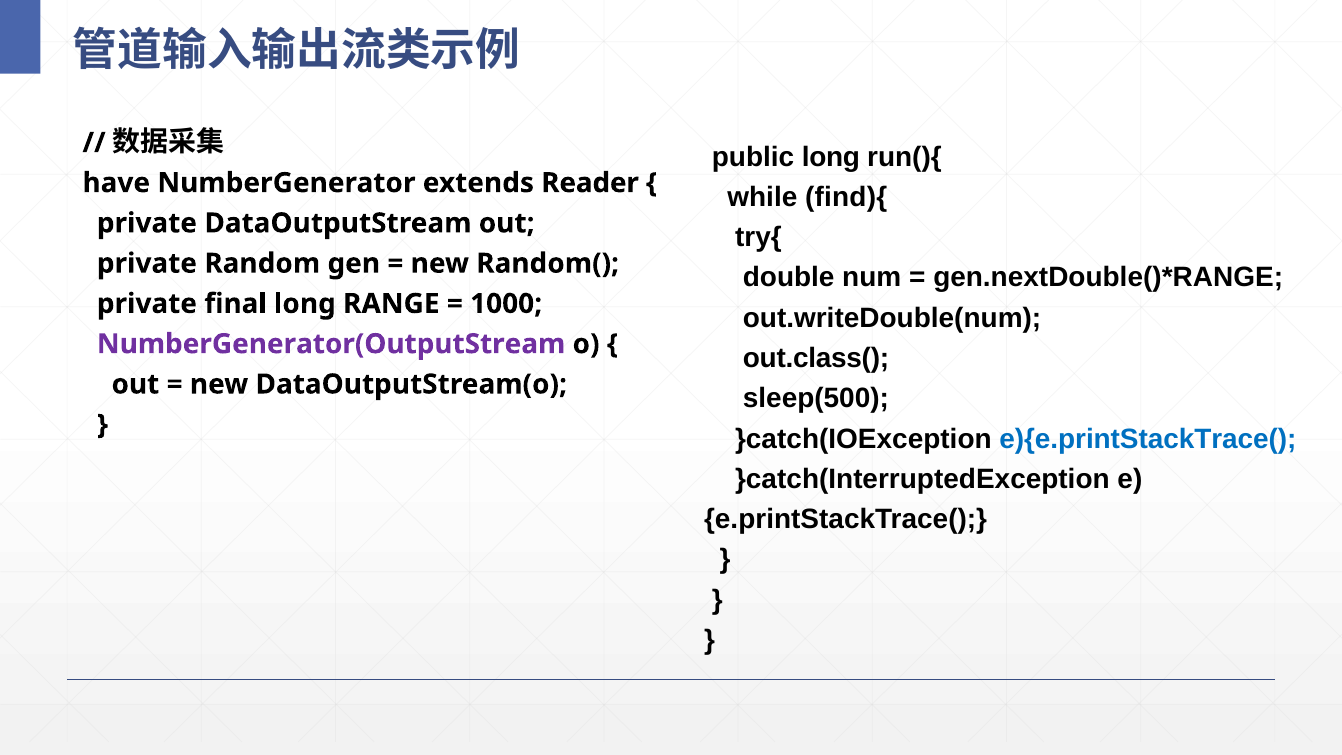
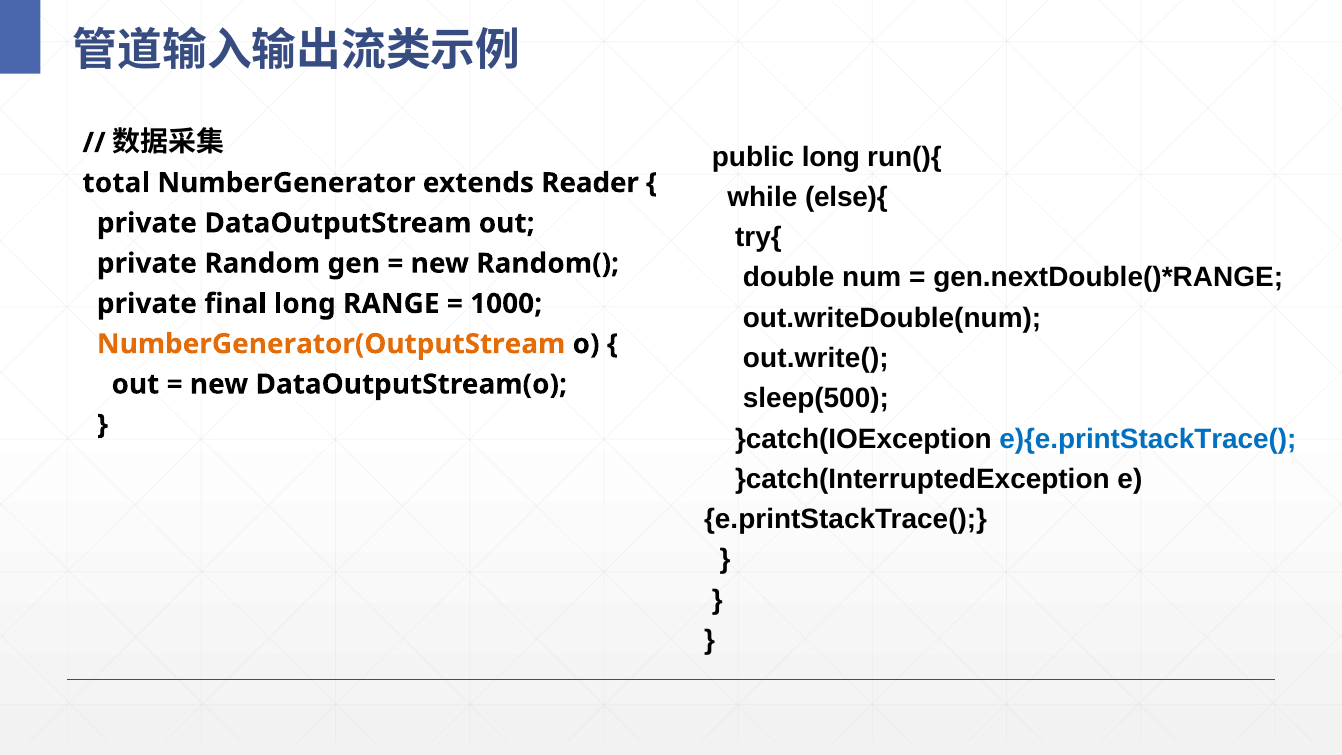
have: have -> total
find){: find){ -> else){
NumberGenerator(OutputStream colour: purple -> orange
out.class(: out.class( -> out.write(
